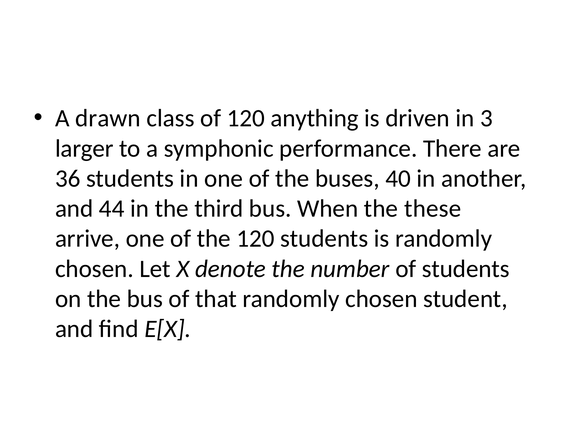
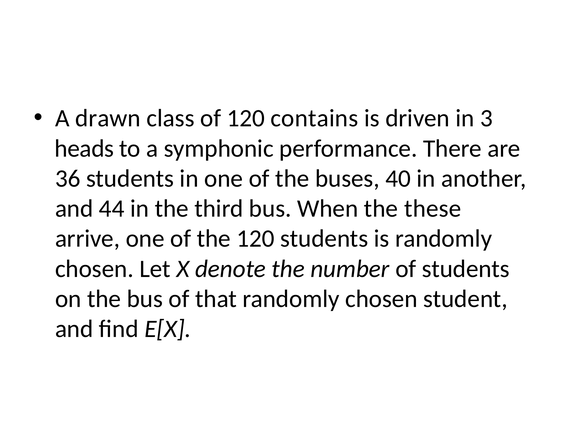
anything: anything -> contains
larger: larger -> heads
